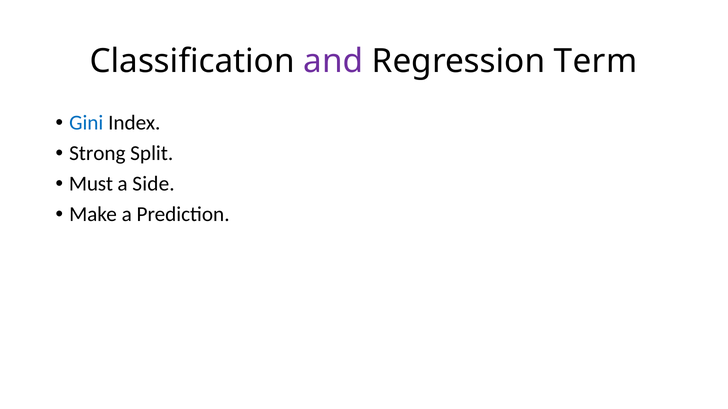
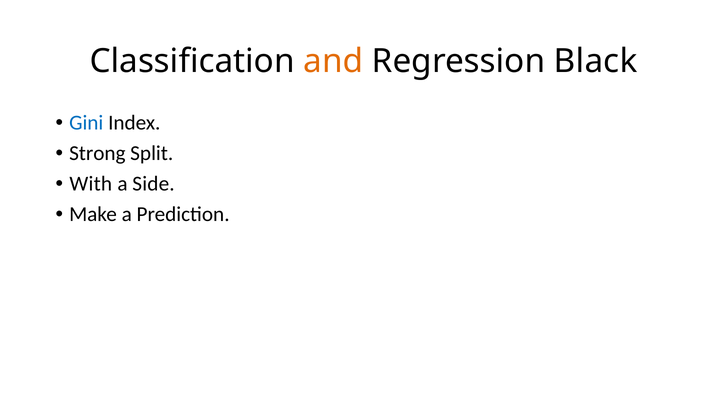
and colour: purple -> orange
Term: Term -> Black
Must: Must -> With
